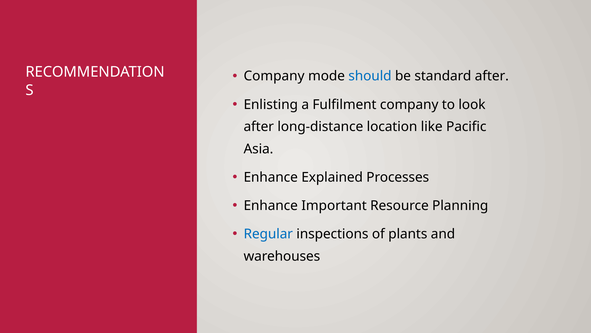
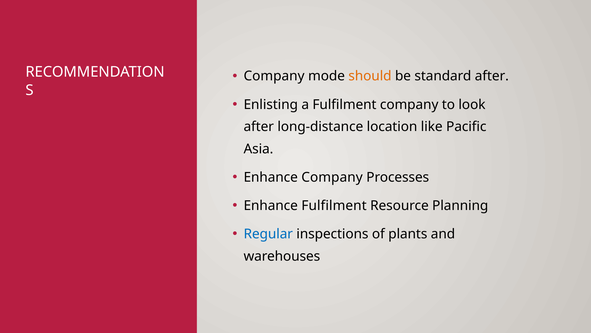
should colour: blue -> orange
Enhance Explained: Explained -> Company
Enhance Important: Important -> Fulfilment
